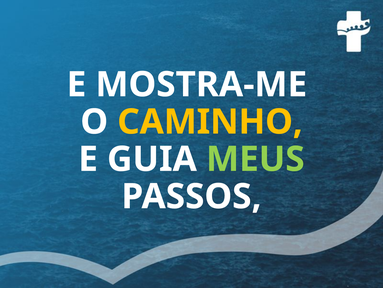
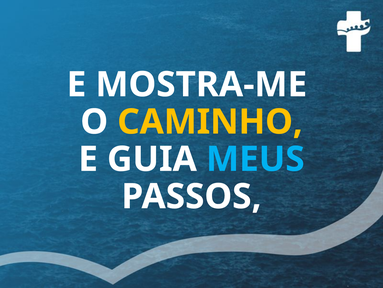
MEUS colour: light green -> light blue
